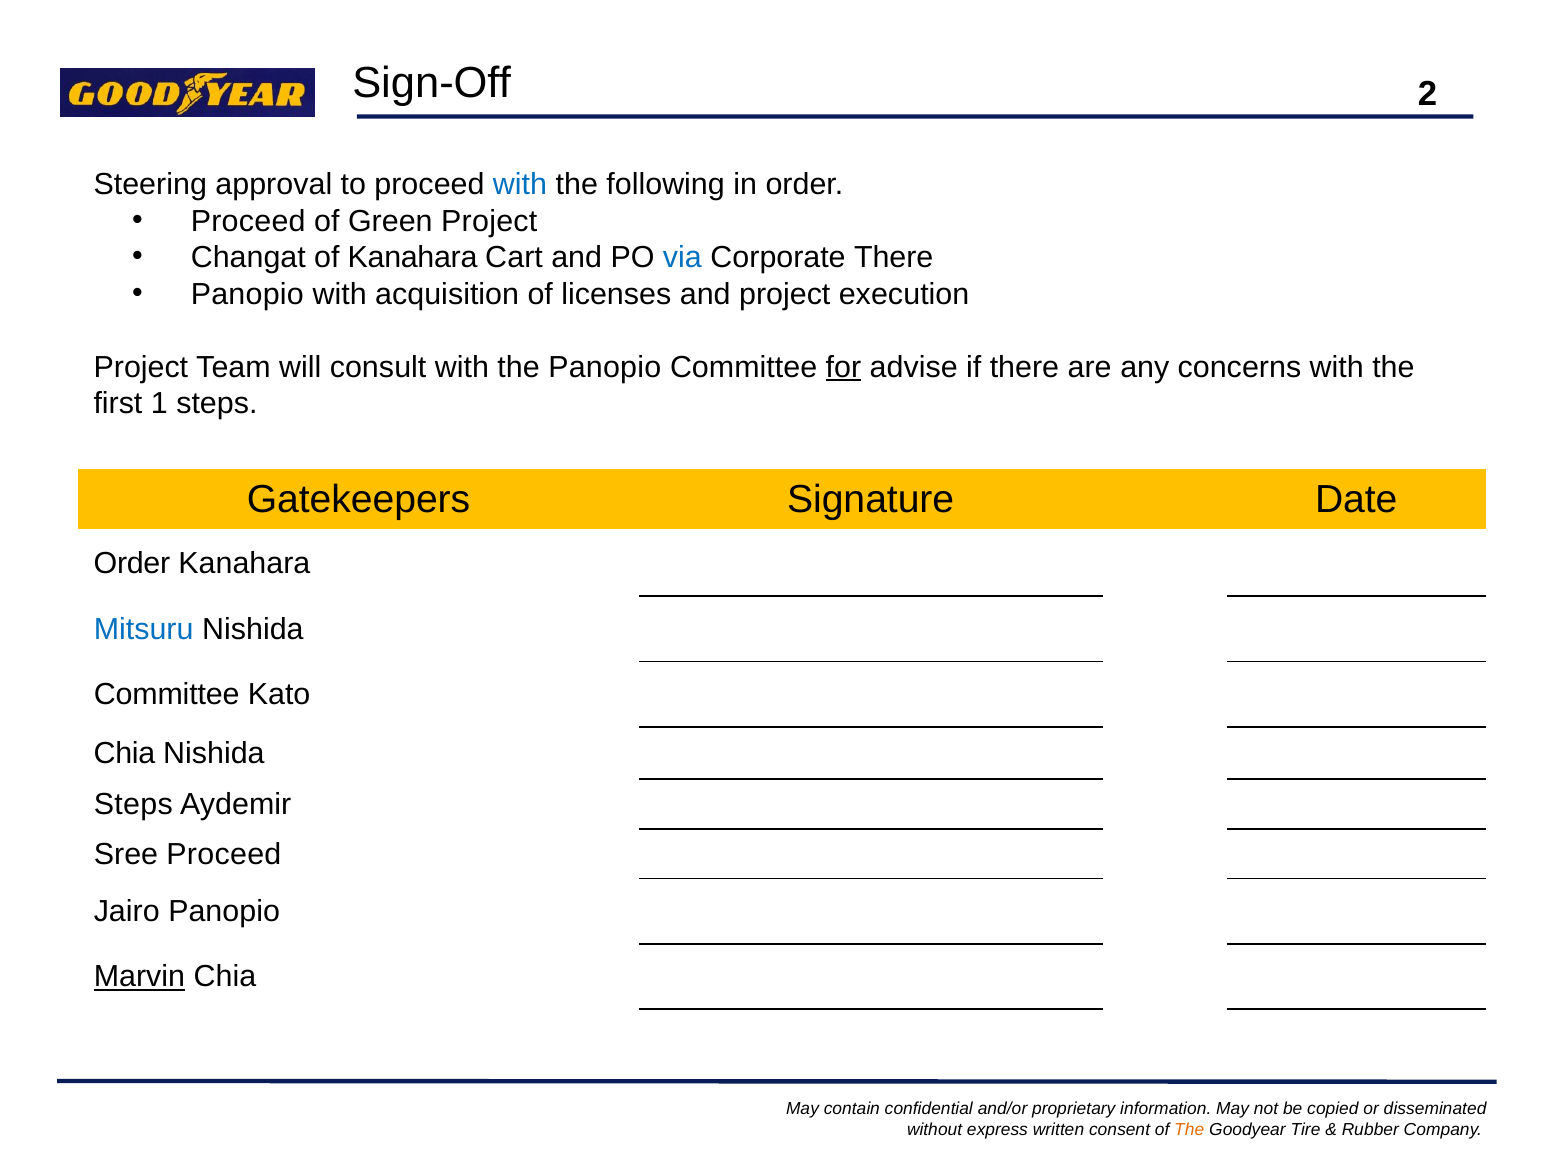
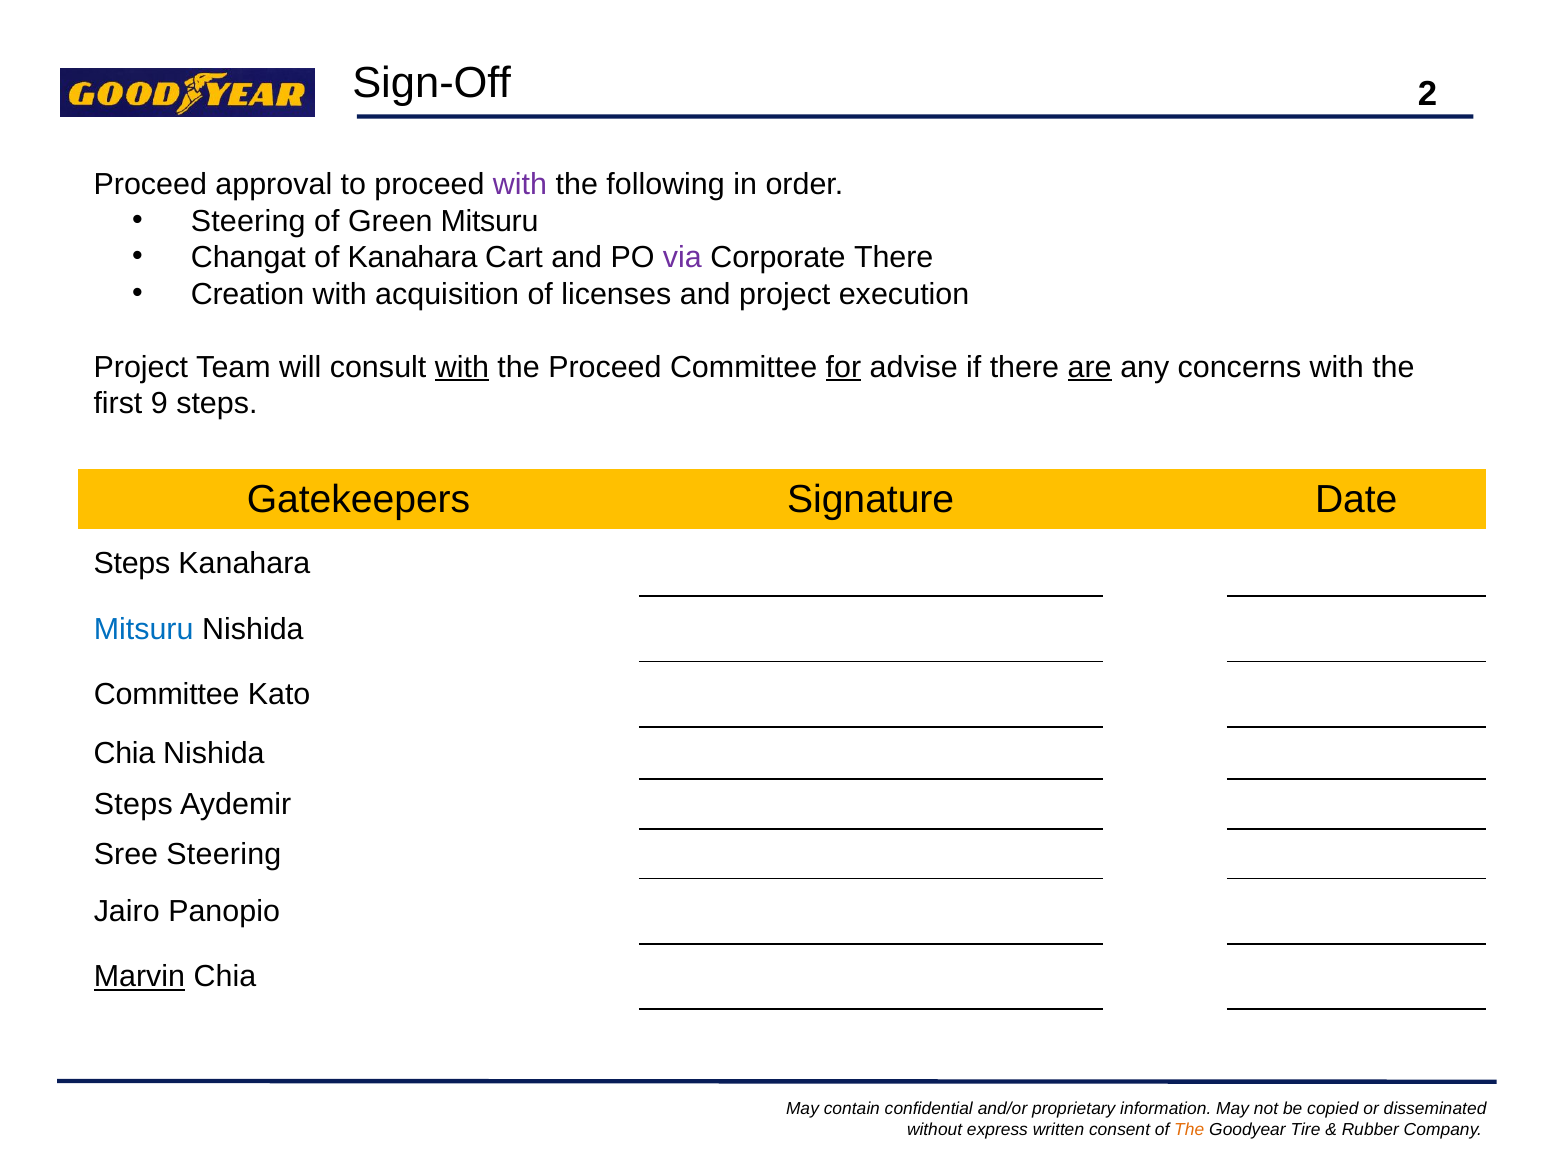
Steering at (150, 184): Steering -> Proceed
with at (520, 184) colour: blue -> purple
Proceed at (248, 221): Proceed -> Steering
Green Project: Project -> Mitsuru
via colour: blue -> purple
Panopio at (247, 294): Panopio -> Creation
with at (462, 367) underline: none -> present
the Panopio: Panopio -> Proceed
are underline: none -> present
1: 1 -> 9
Order at (132, 563): Order -> Steps
Sree Proceed: Proceed -> Steering
